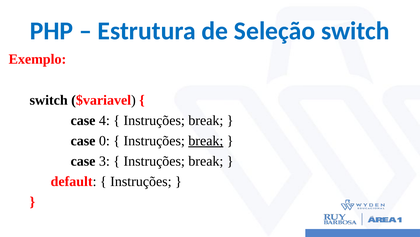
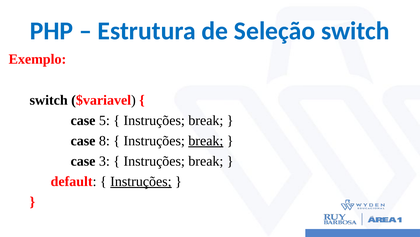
4: 4 -> 5
0: 0 -> 8
Instruções at (141, 181) underline: none -> present
